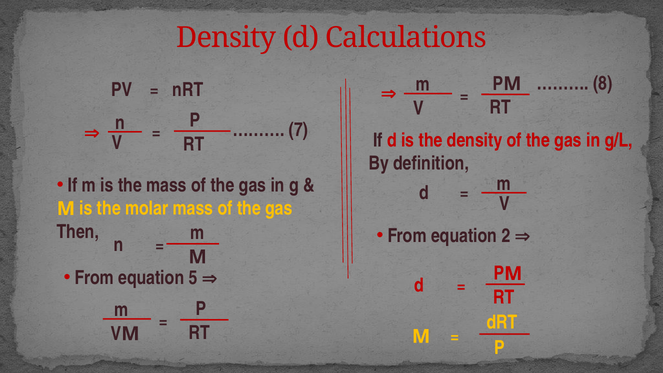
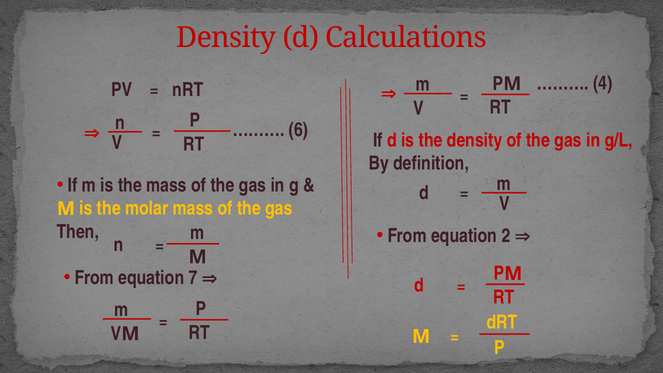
8: 8 -> 4
7: 7 -> 6
5: 5 -> 7
